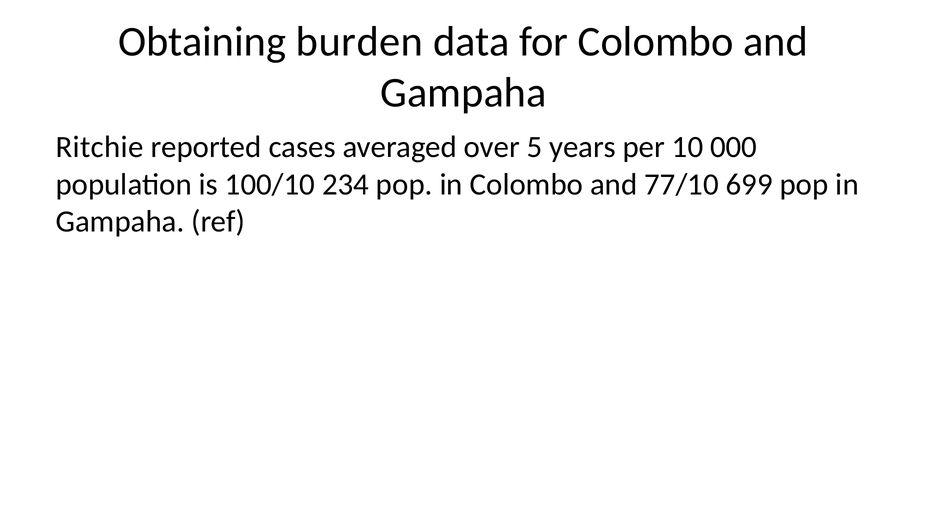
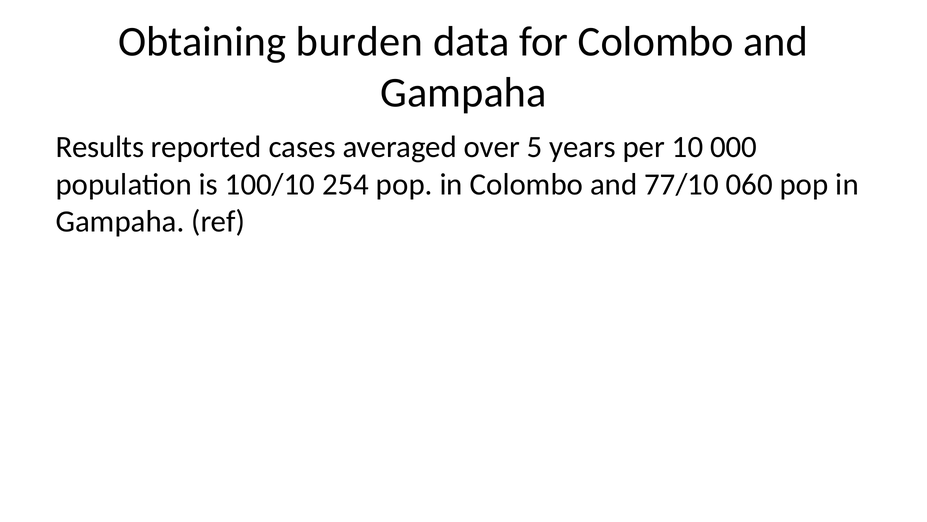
Ritchie: Ritchie -> Results
234: 234 -> 254
699: 699 -> 060
